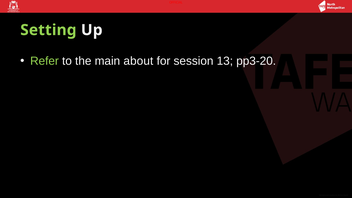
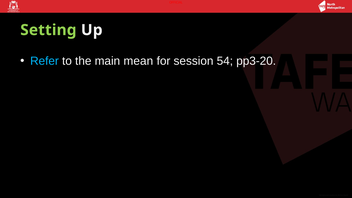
Refer colour: light green -> light blue
about: about -> mean
13: 13 -> 54
